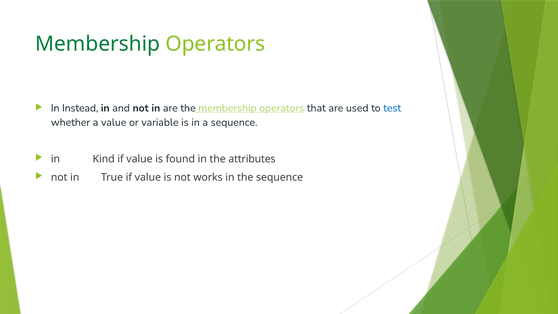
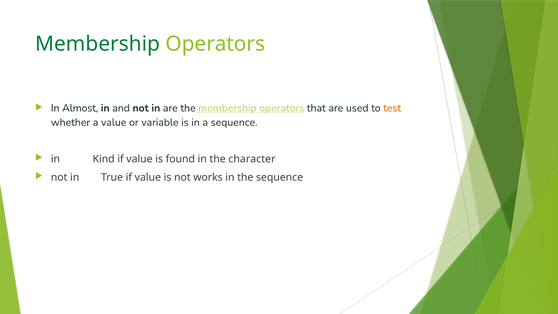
Instead: Instead -> Almost
test colour: blue -> orange
attributes: attributes -> character
